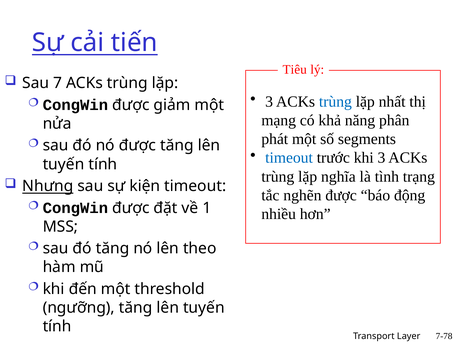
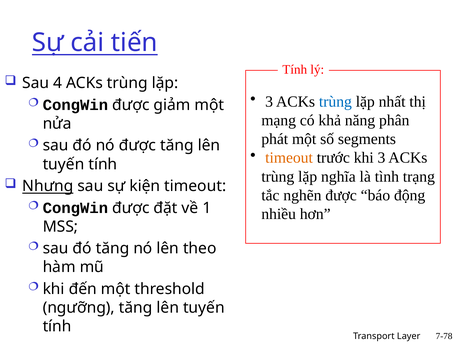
Tiêu at (295, 70): Tiêu -> Tính
7: 7 -> 4
timeout at (289, 158) colour: blue -> orange
